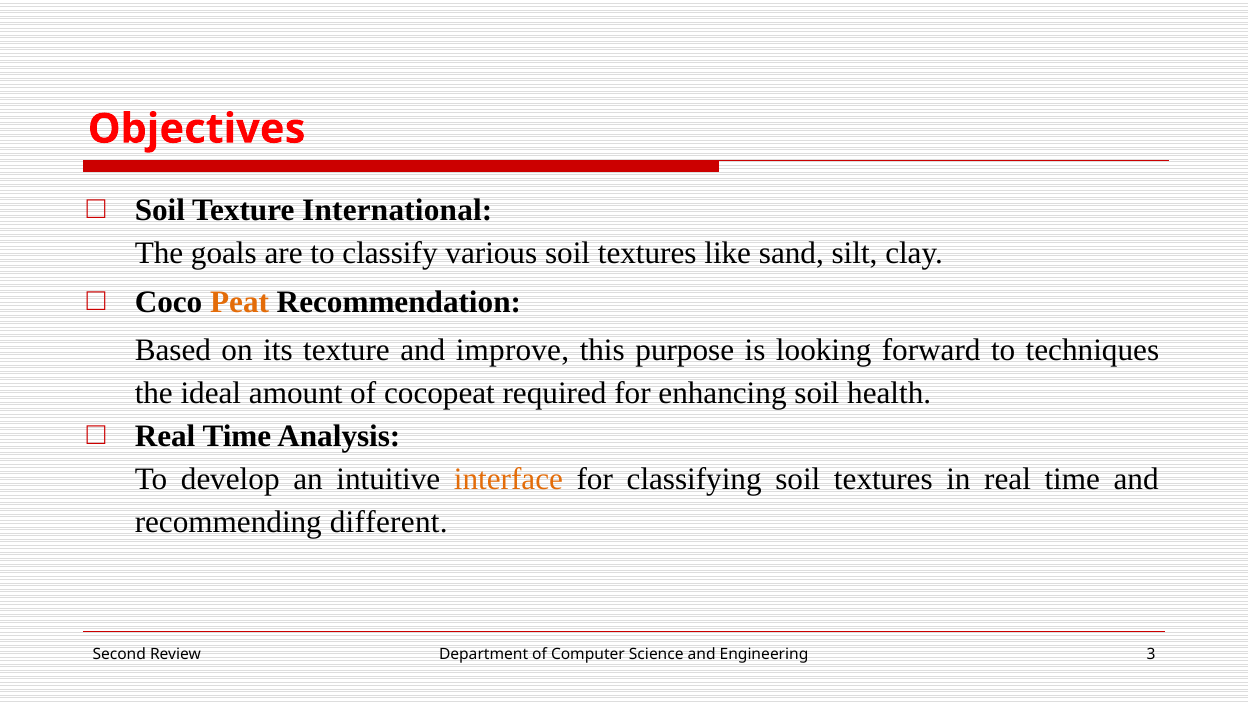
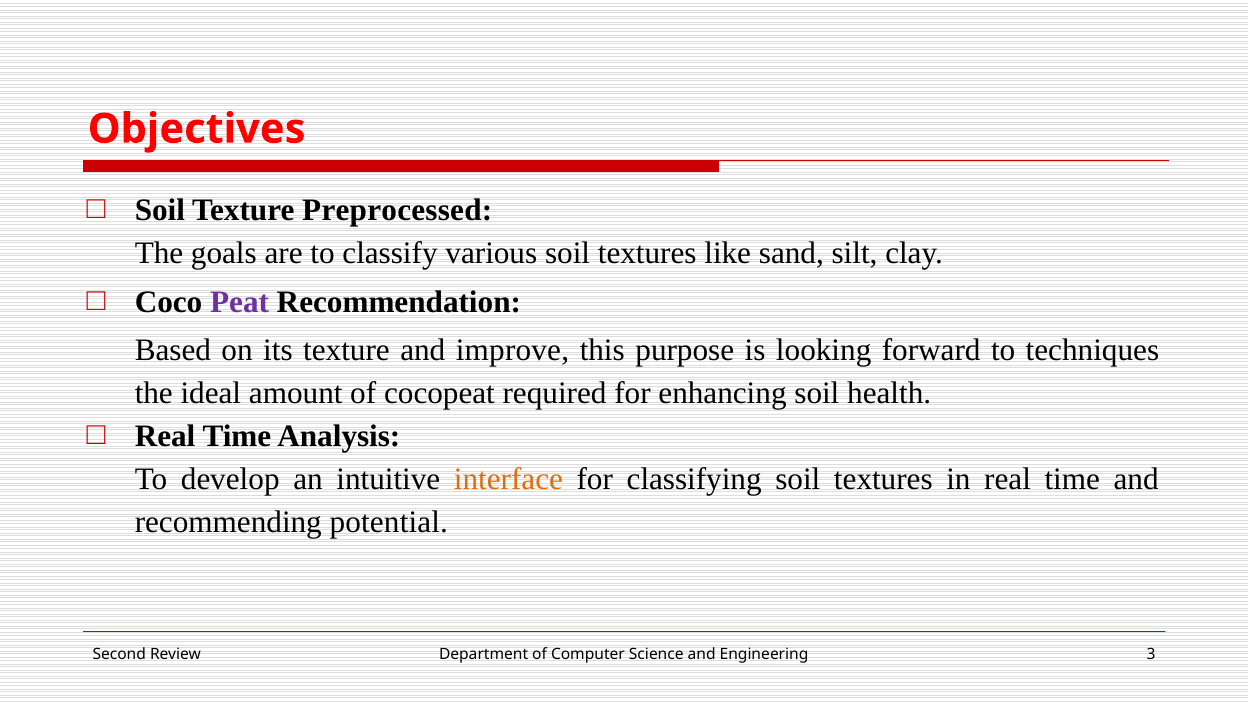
International: International -> Preprocessed
Peat colour: orange -> purple
different: different -> potential
